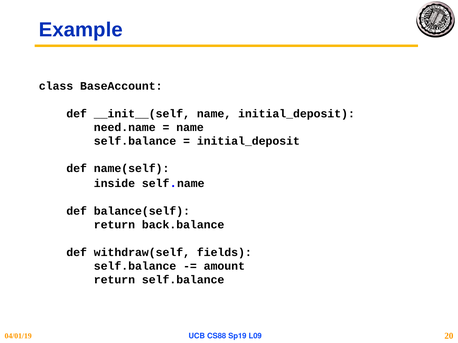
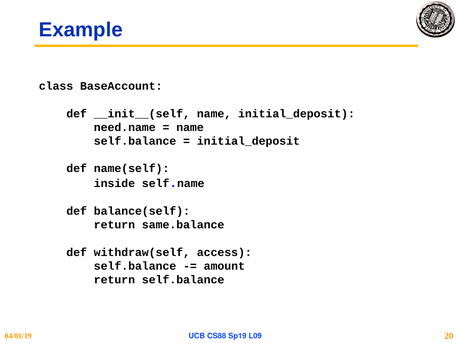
back.balance: back.balance -> same.balance
fields: fields -> access
